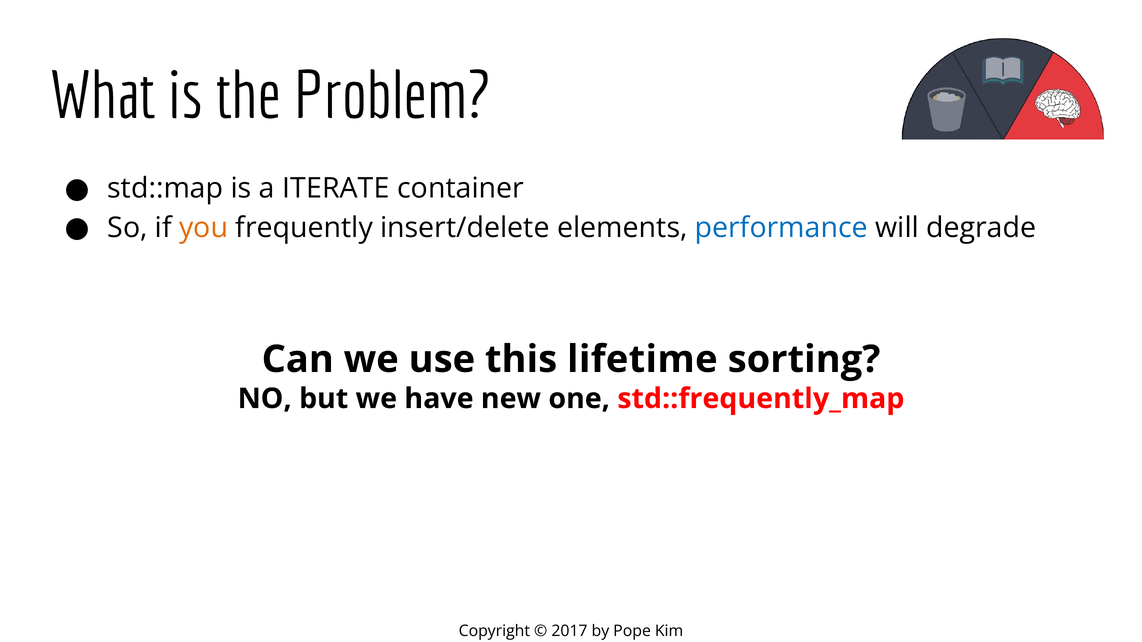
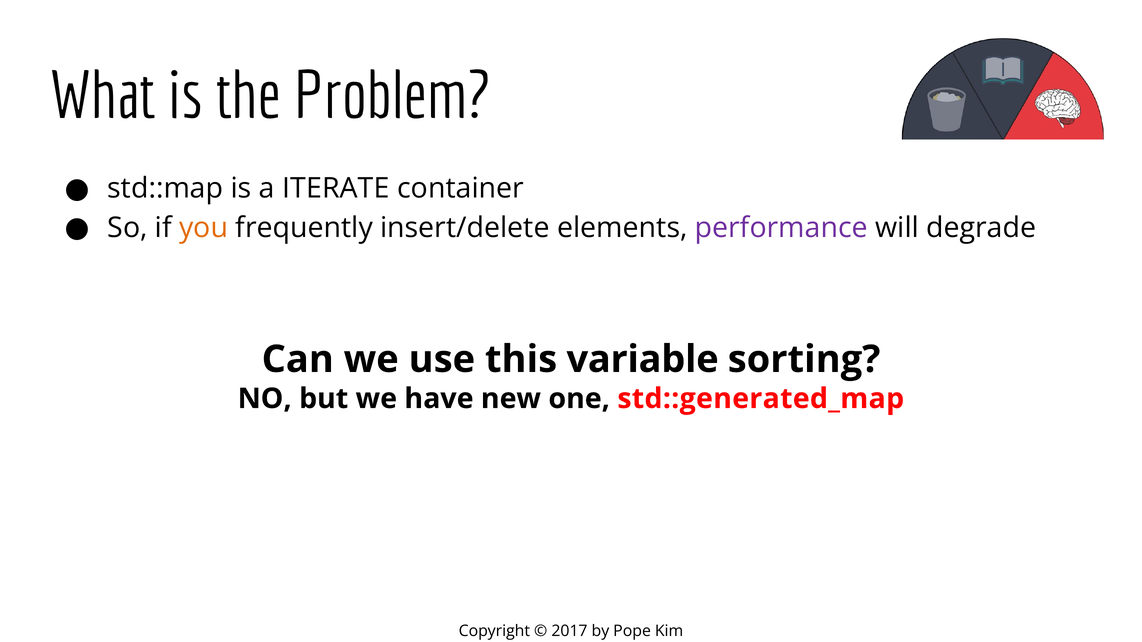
performance colour: blue -> purple
lifetime: lifetime -> variable
std::frequently_map: std::frequently_map -> std::generated_map
